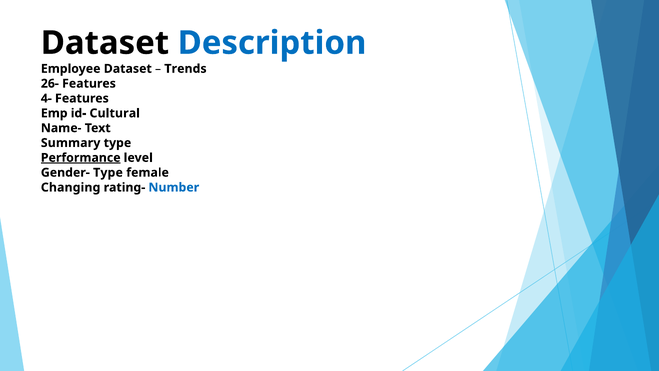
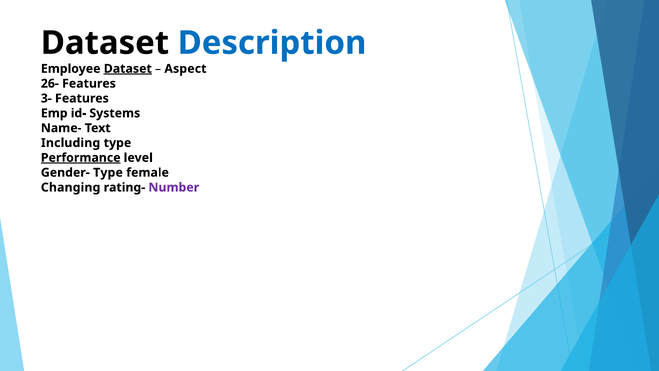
Dataset at (128, 69) underline: none -> present
Trends: Trends -> Aspect
4-: 4- -> 3-
Cultural: Cultural -> Systems
Summary: Summary -> Including
Number colour: blue -> purple
